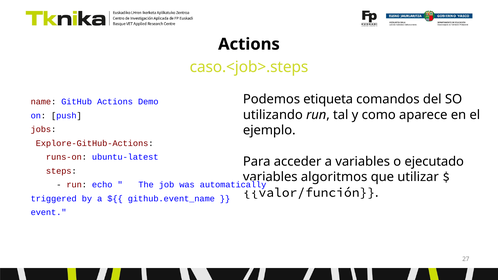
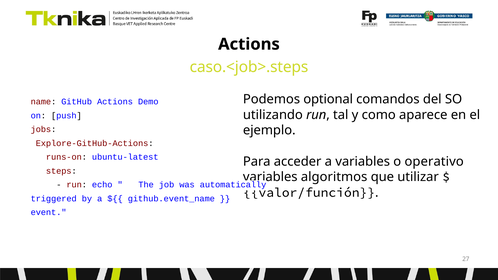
etiqueta: etiqueta -> optional
ejecutado: ejecutado -> operativo
